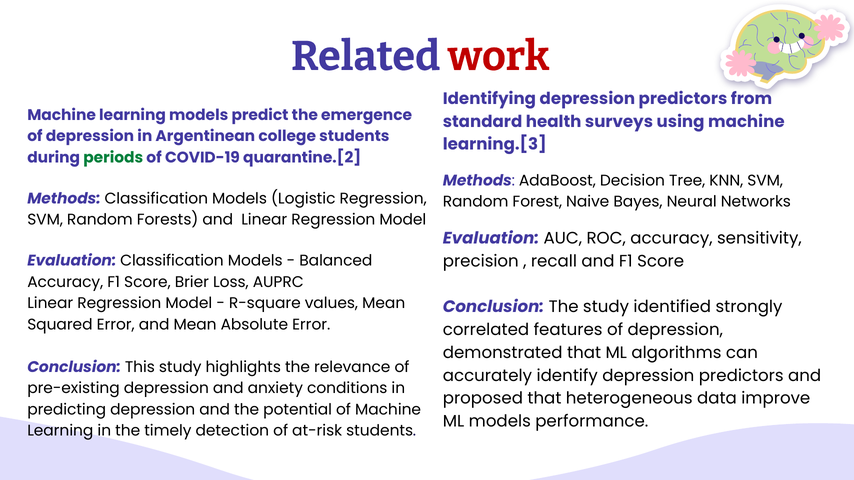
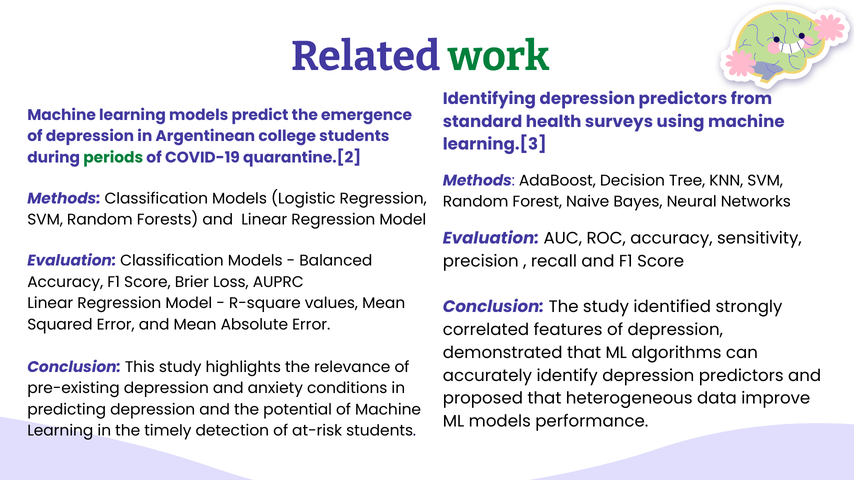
work colour: red -> green
